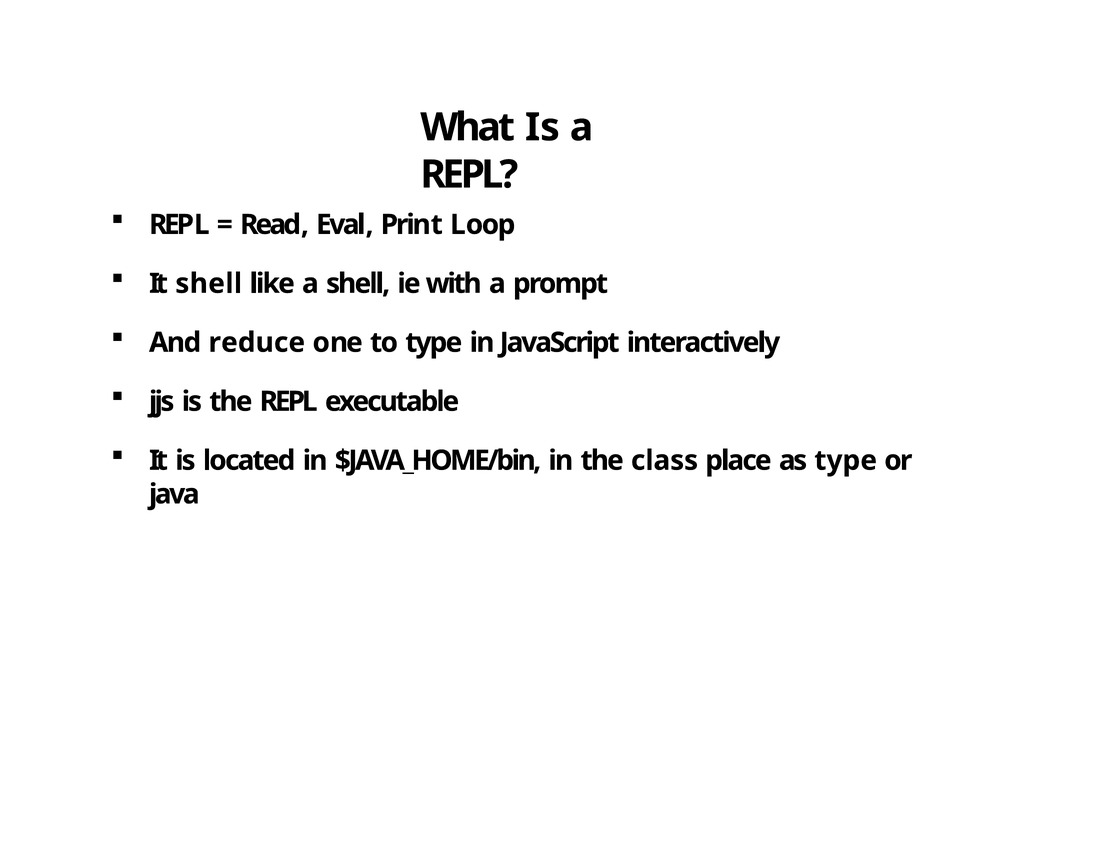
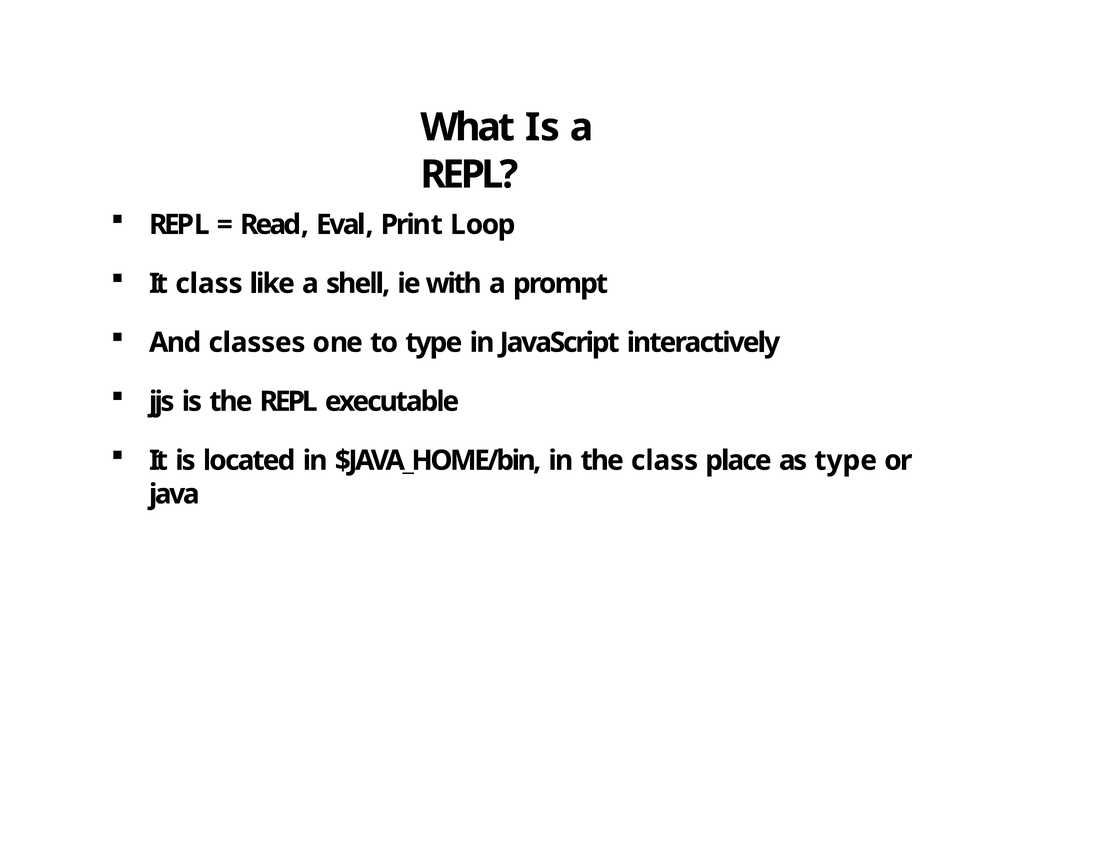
It shell: shell -> class
reduce: reduce -> classes
